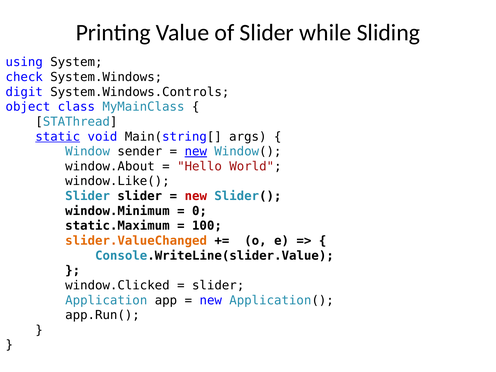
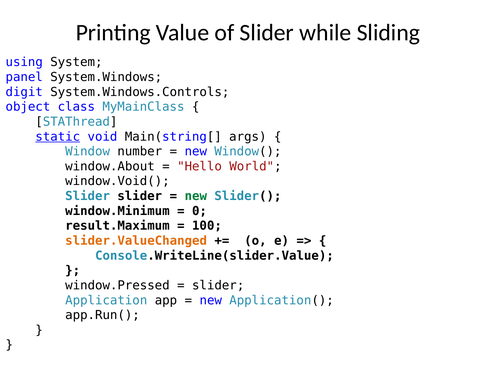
check: check -> panel
sender: sender -> number
new at (196, 151) underline: present -> none
window.Like(: window.Like( -> window.Void(
new at (196, 196) colour: red -> green
static.Maximum: static.Maximum -> result.Maximum
window.Clicked: window.Clicked -> window.Pressed
